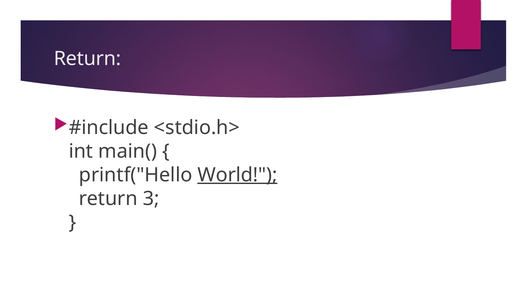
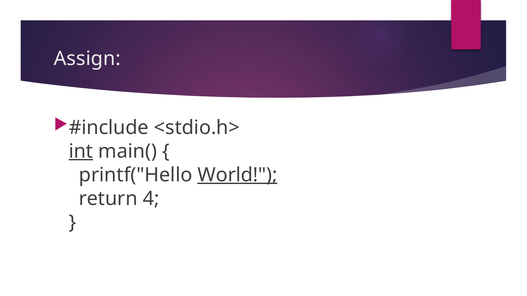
Return at (87, 59): Return -> Assign
int underline: none -> present
3: 3 -> 4
